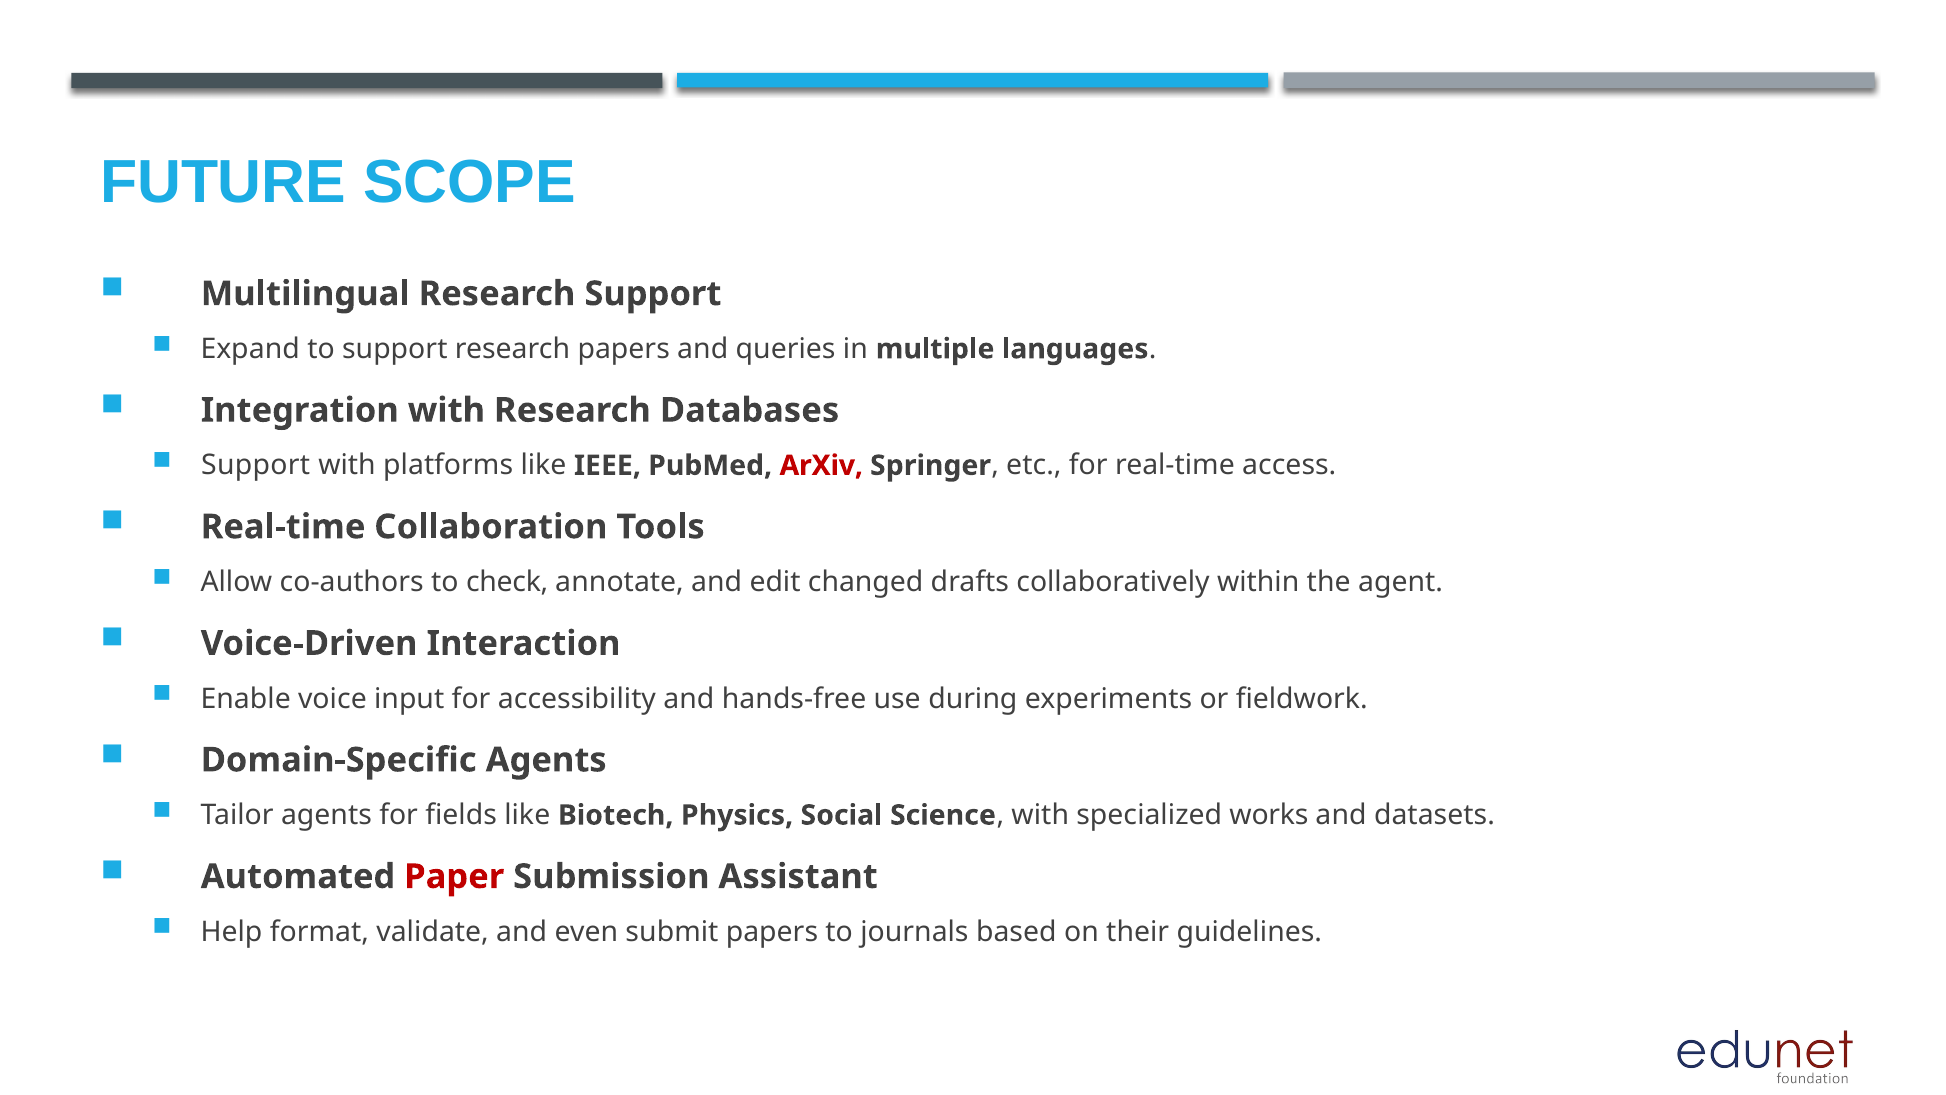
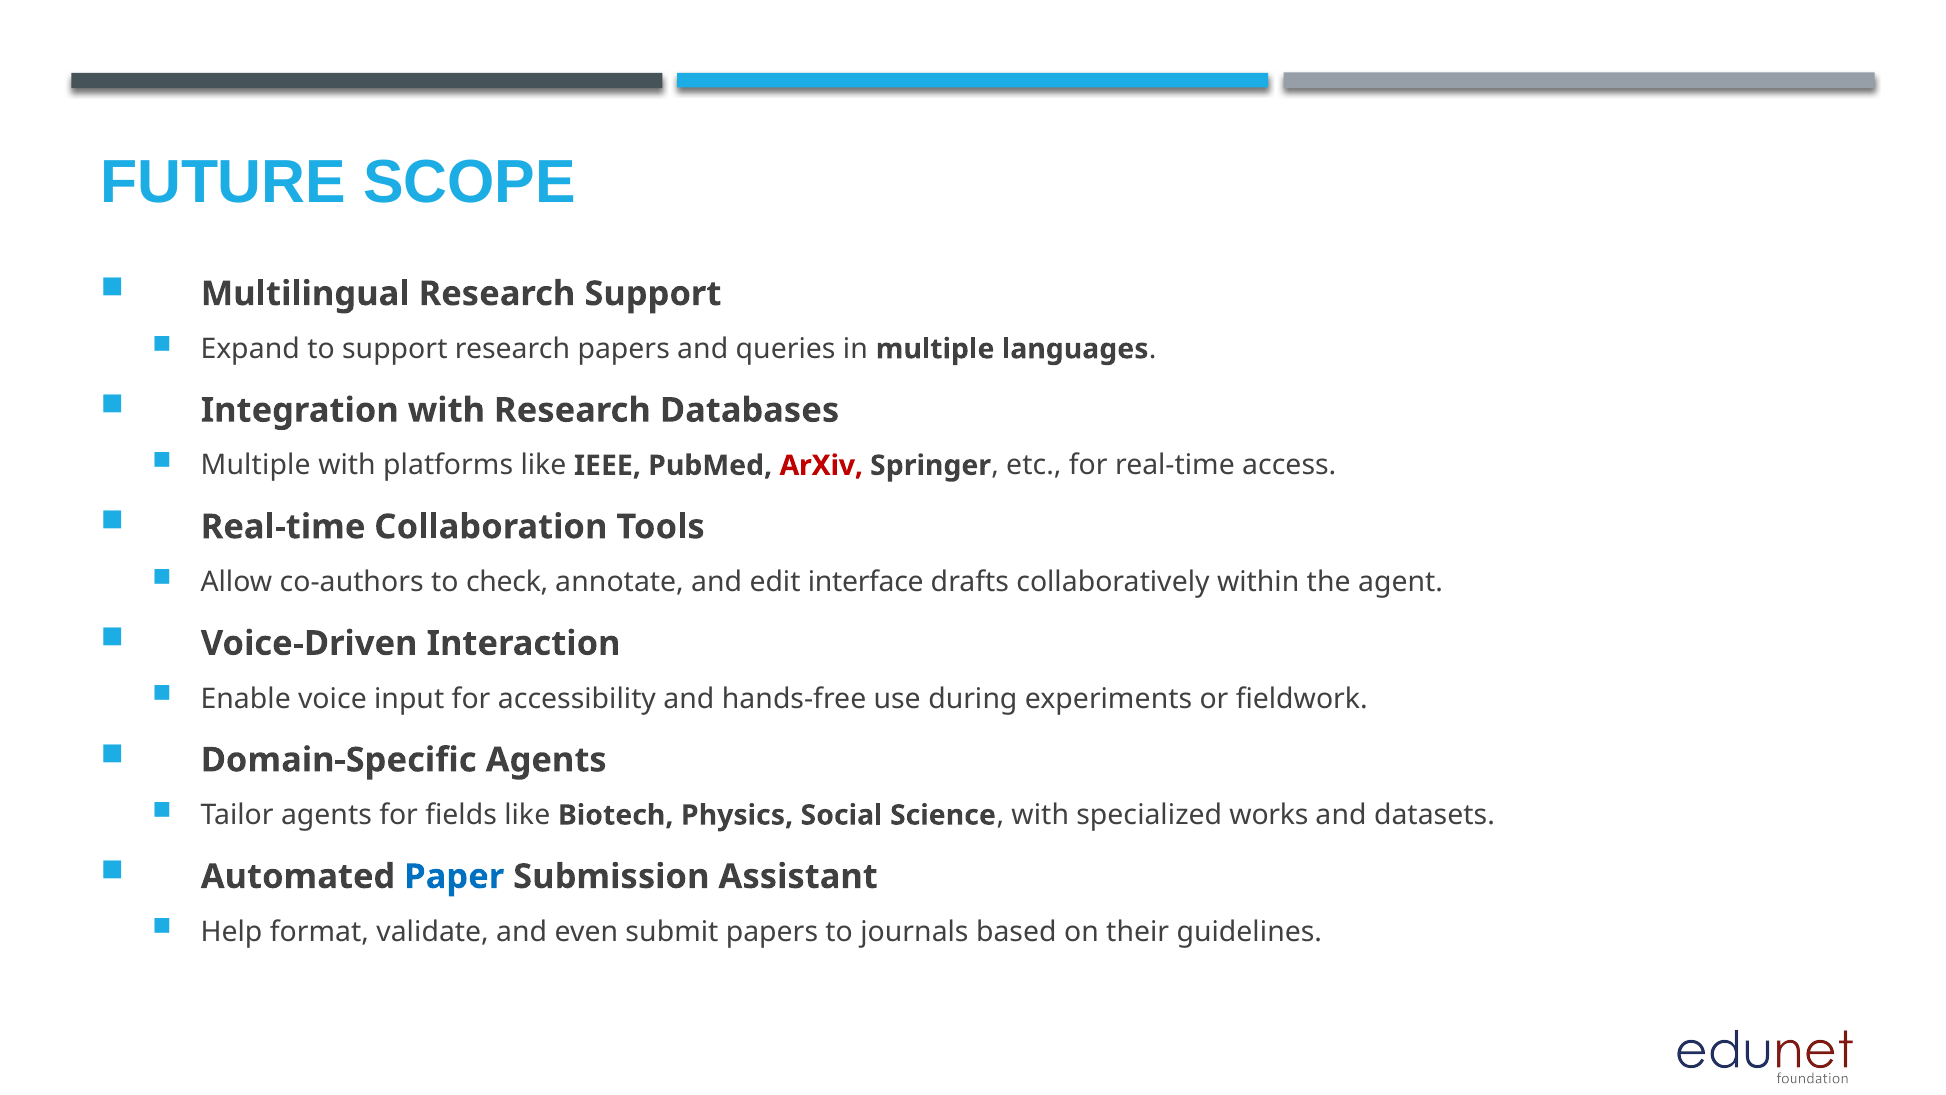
Support at (256, 465): Support -> Multiple
changed: changed -> interface
Paper colour: red -> blue
